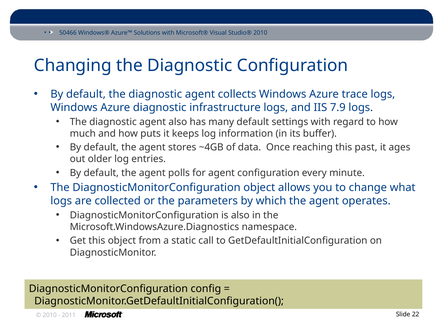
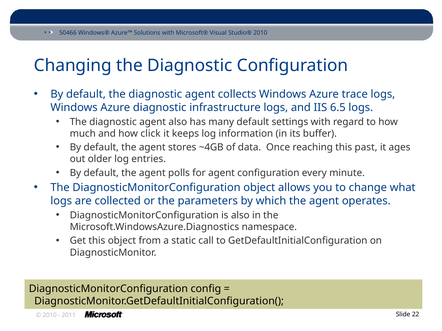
7.9: 7.9 -> 6.5
puts: puts -> click
